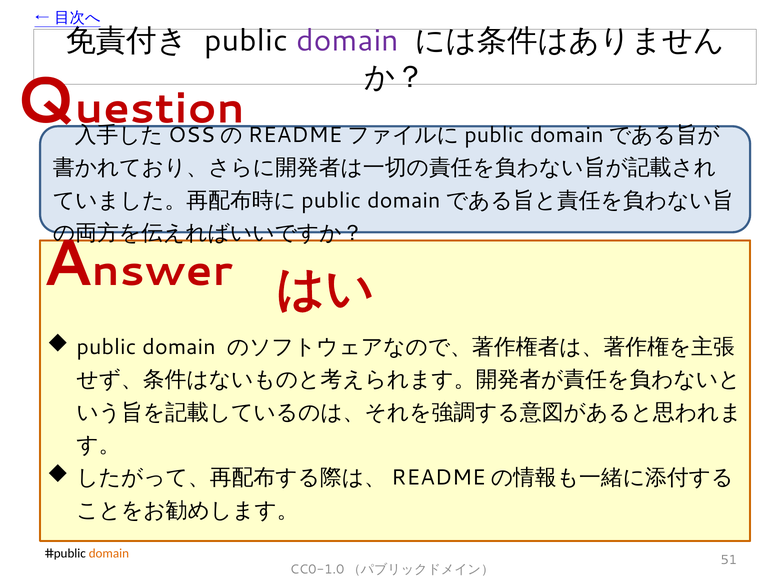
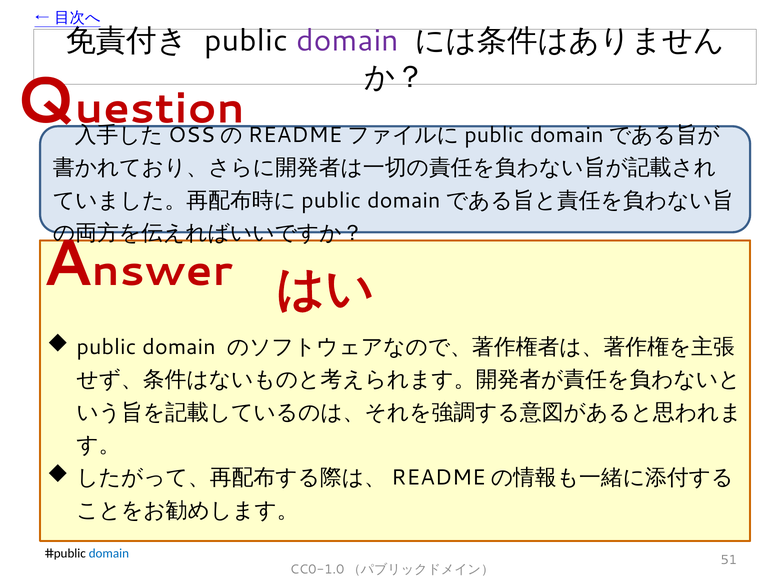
domain at (109, 554) colour: orange -> blue
